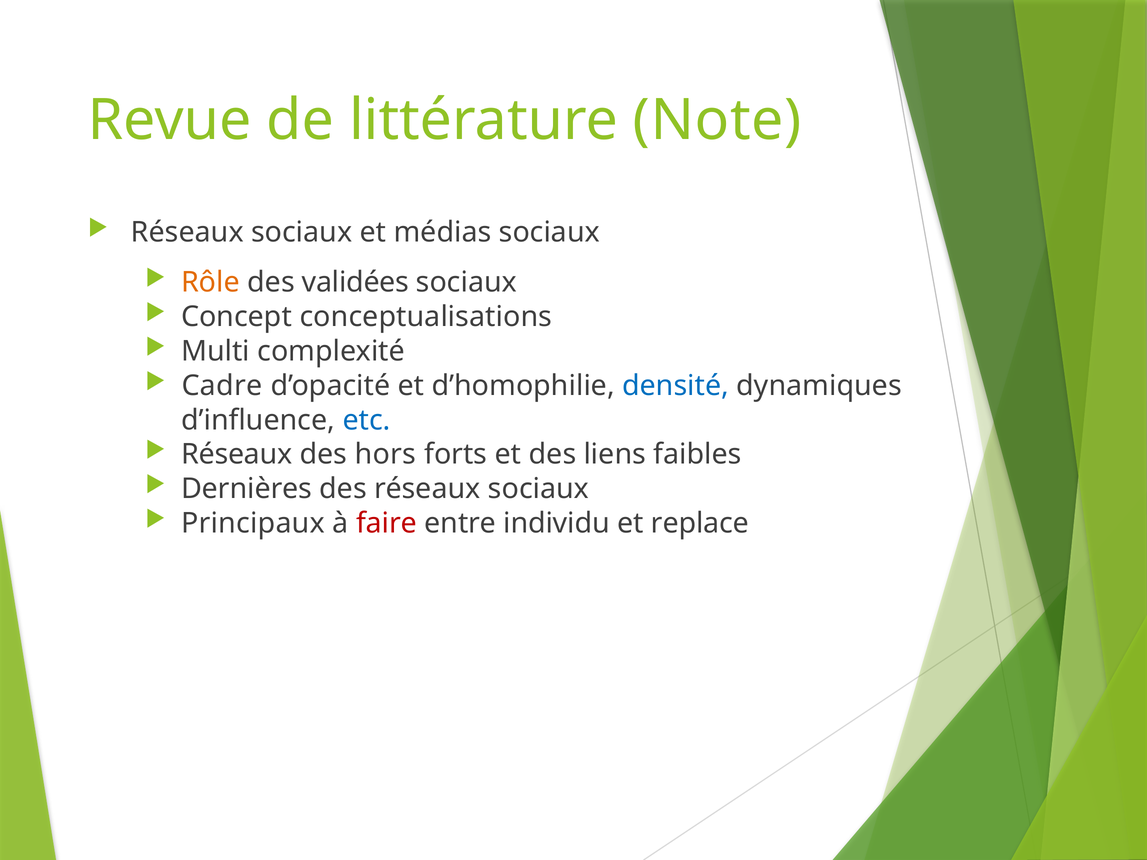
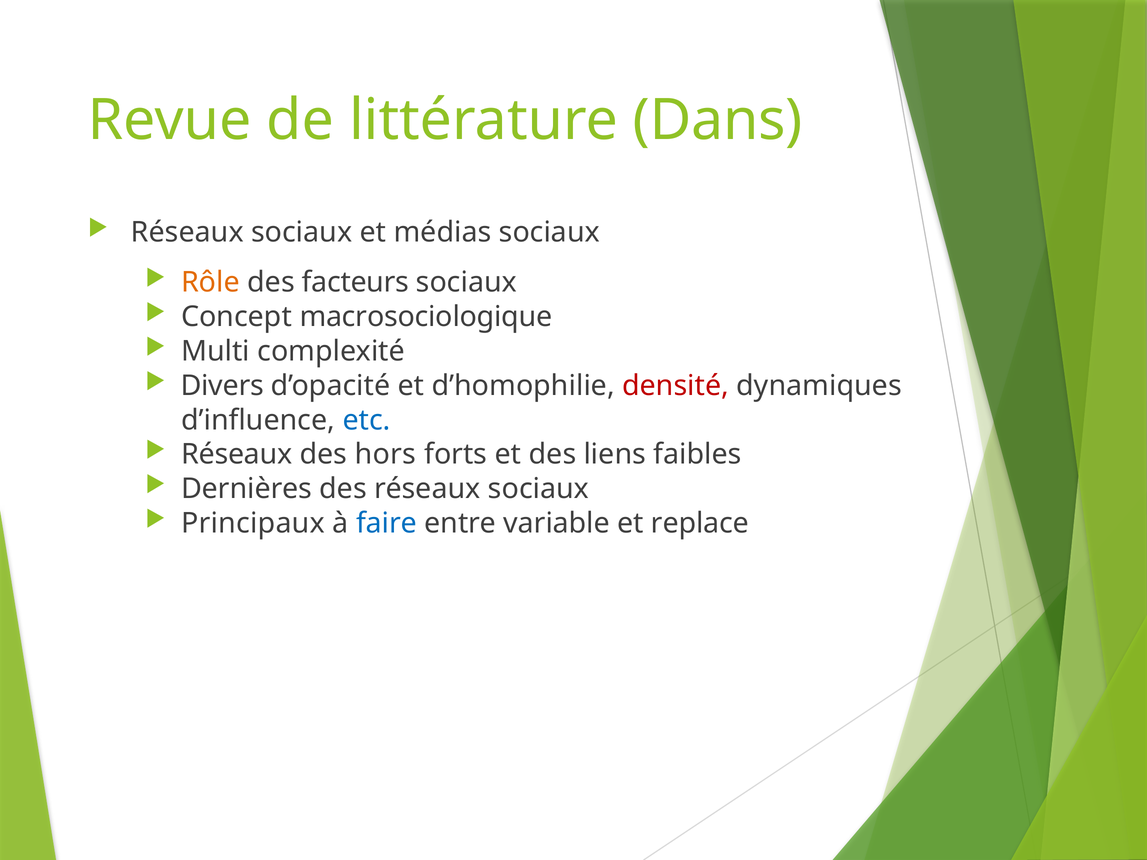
Note: Note -> Dans
validées: validées -> facteurs
conceptualisations: conceptualisations -> macrosociologique
Cadre: Cadre -> Divers
densité colour: blue -> red
faire colour: red -> blue
individu: individu -> variable
